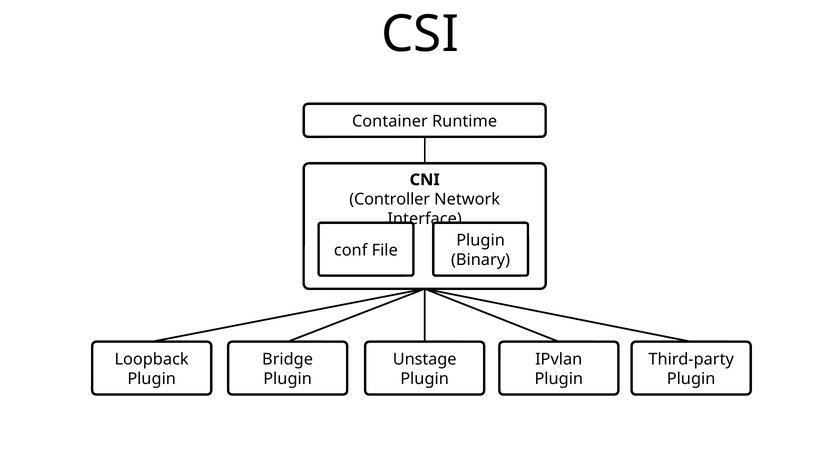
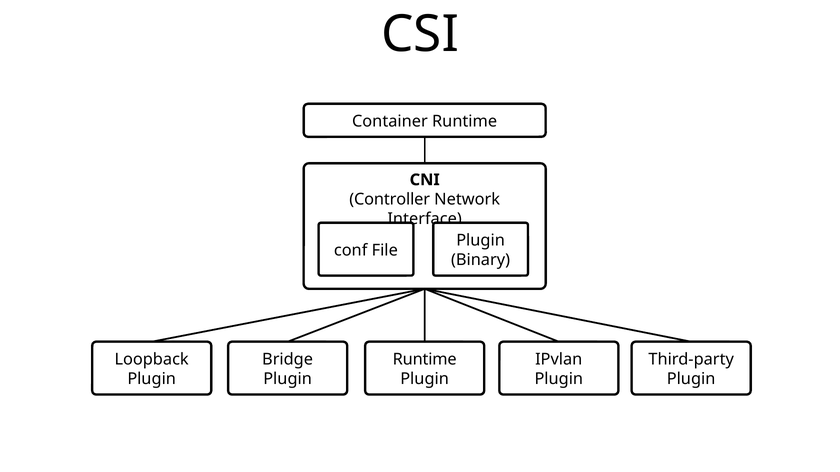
Unstage at (425, 360): Unstage -> Runtime
